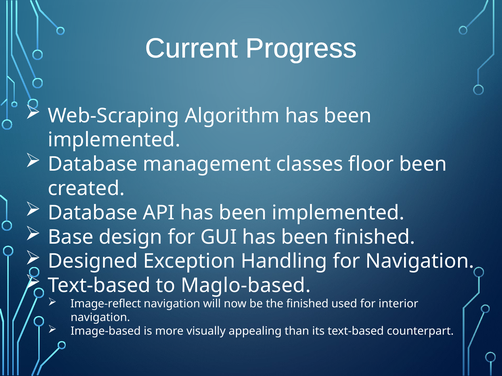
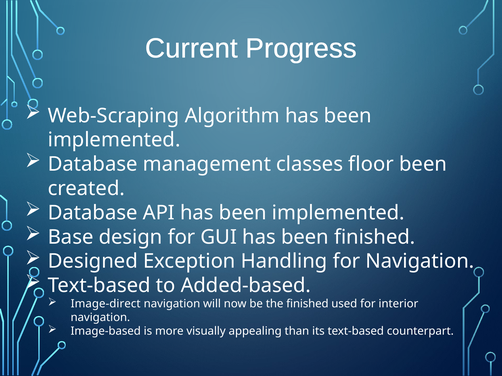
Maglo-based: Maglo-based -> Added-based
Image-reflect: Image-reflect -> Image-direct
